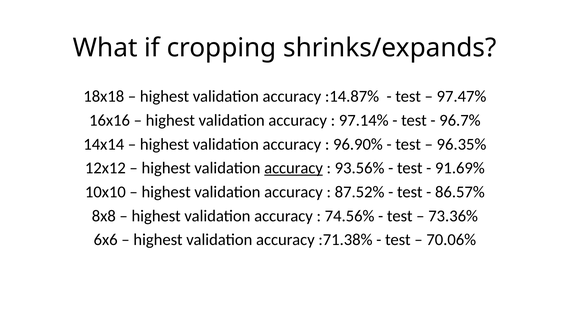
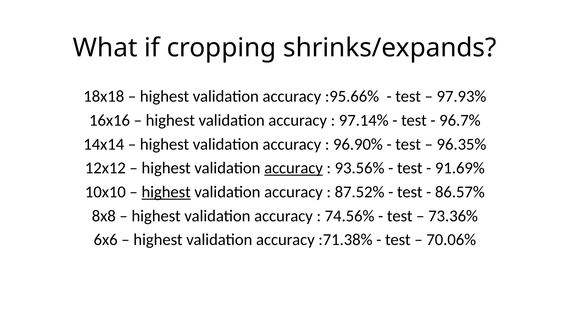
:14.87%: :14.87% -> :95.66%
97.47%: 97.47% -> 97.93%
highest at (166, 192) underline: none -> present
